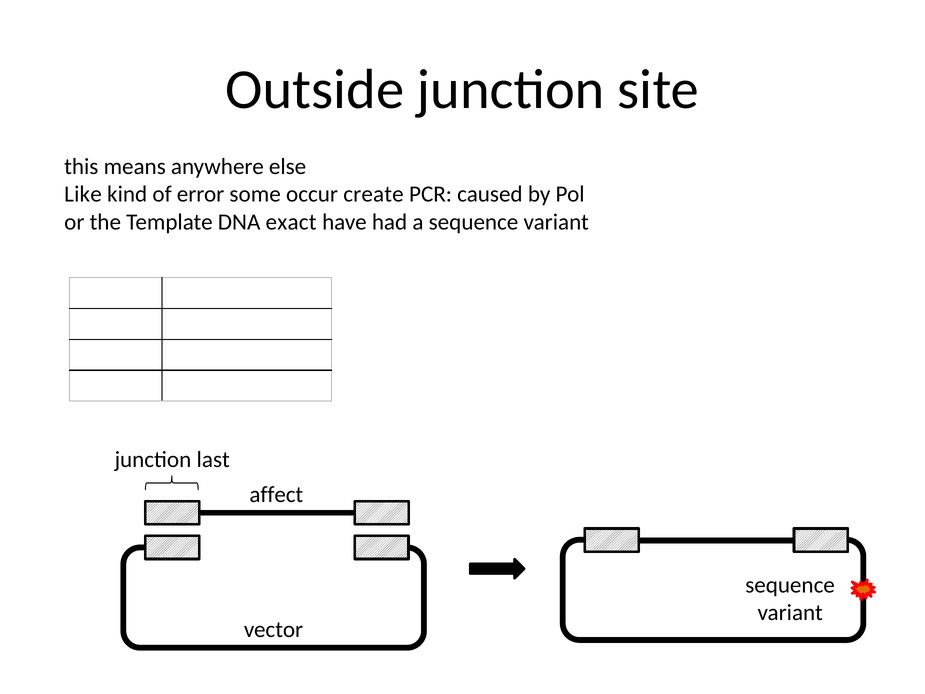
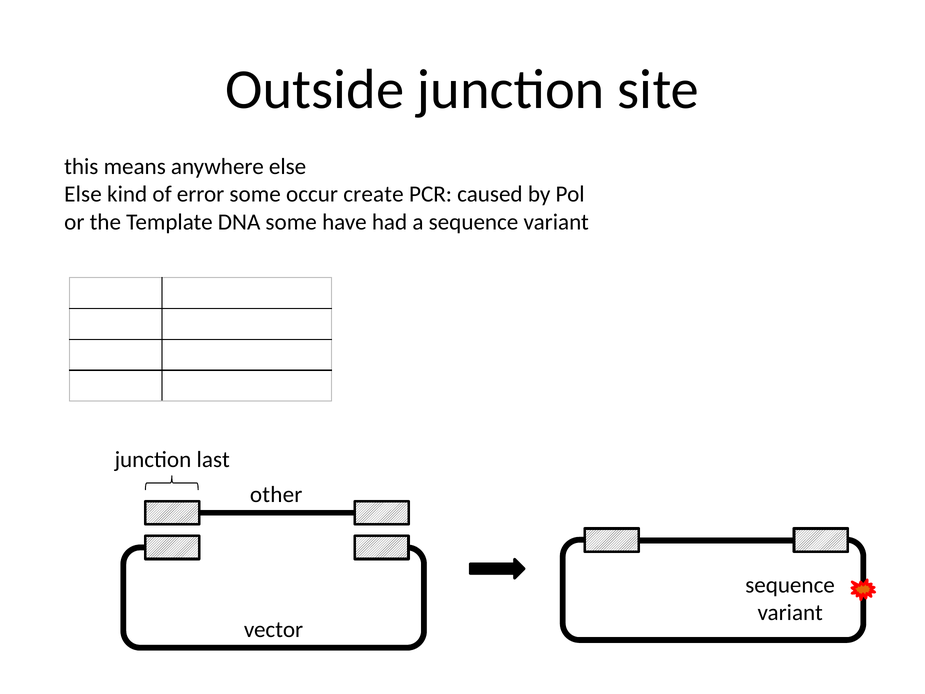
Like at (83, 194): Like -> Else
DNA exact: exact -> some
affect: affect -> other
